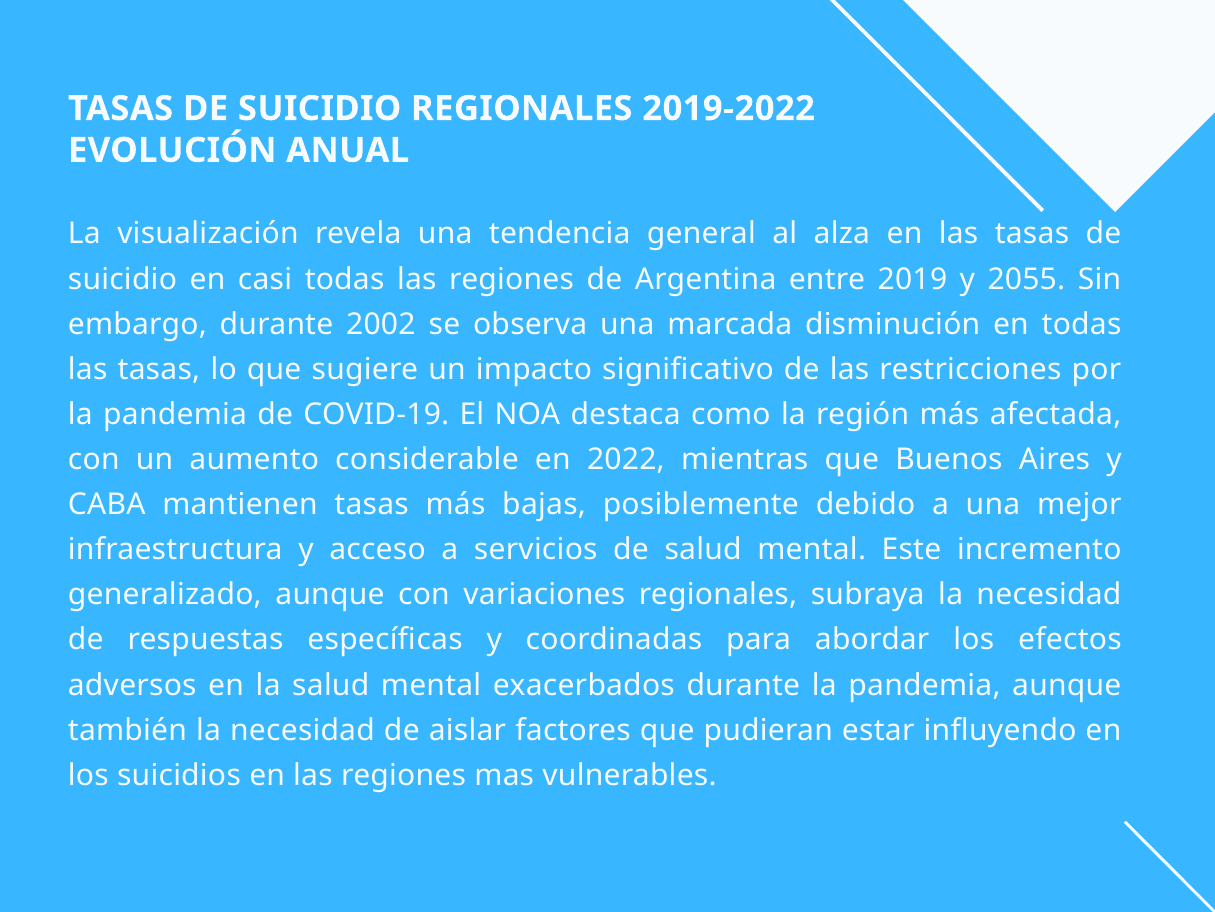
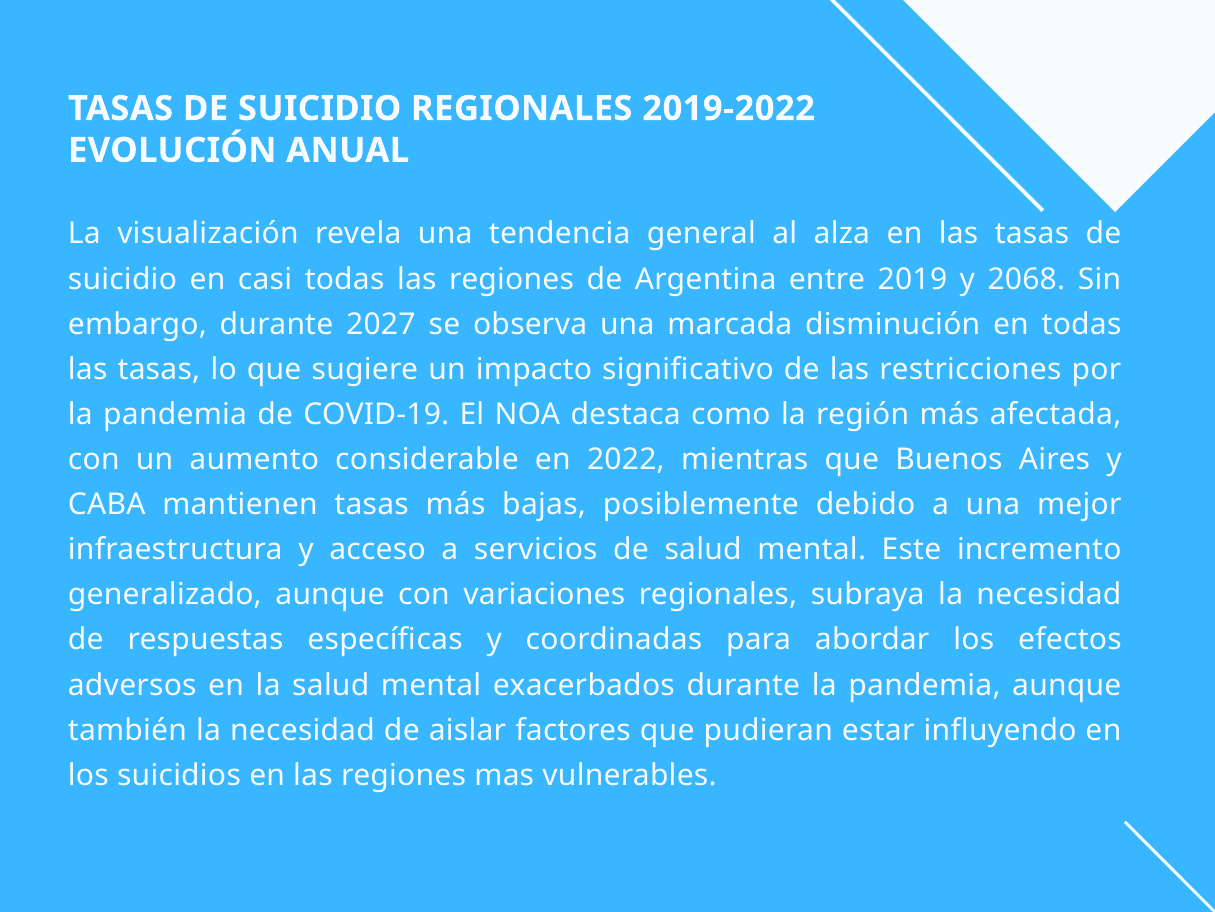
2055: 2055 -> 2068
2002: 2002 -> 2027
